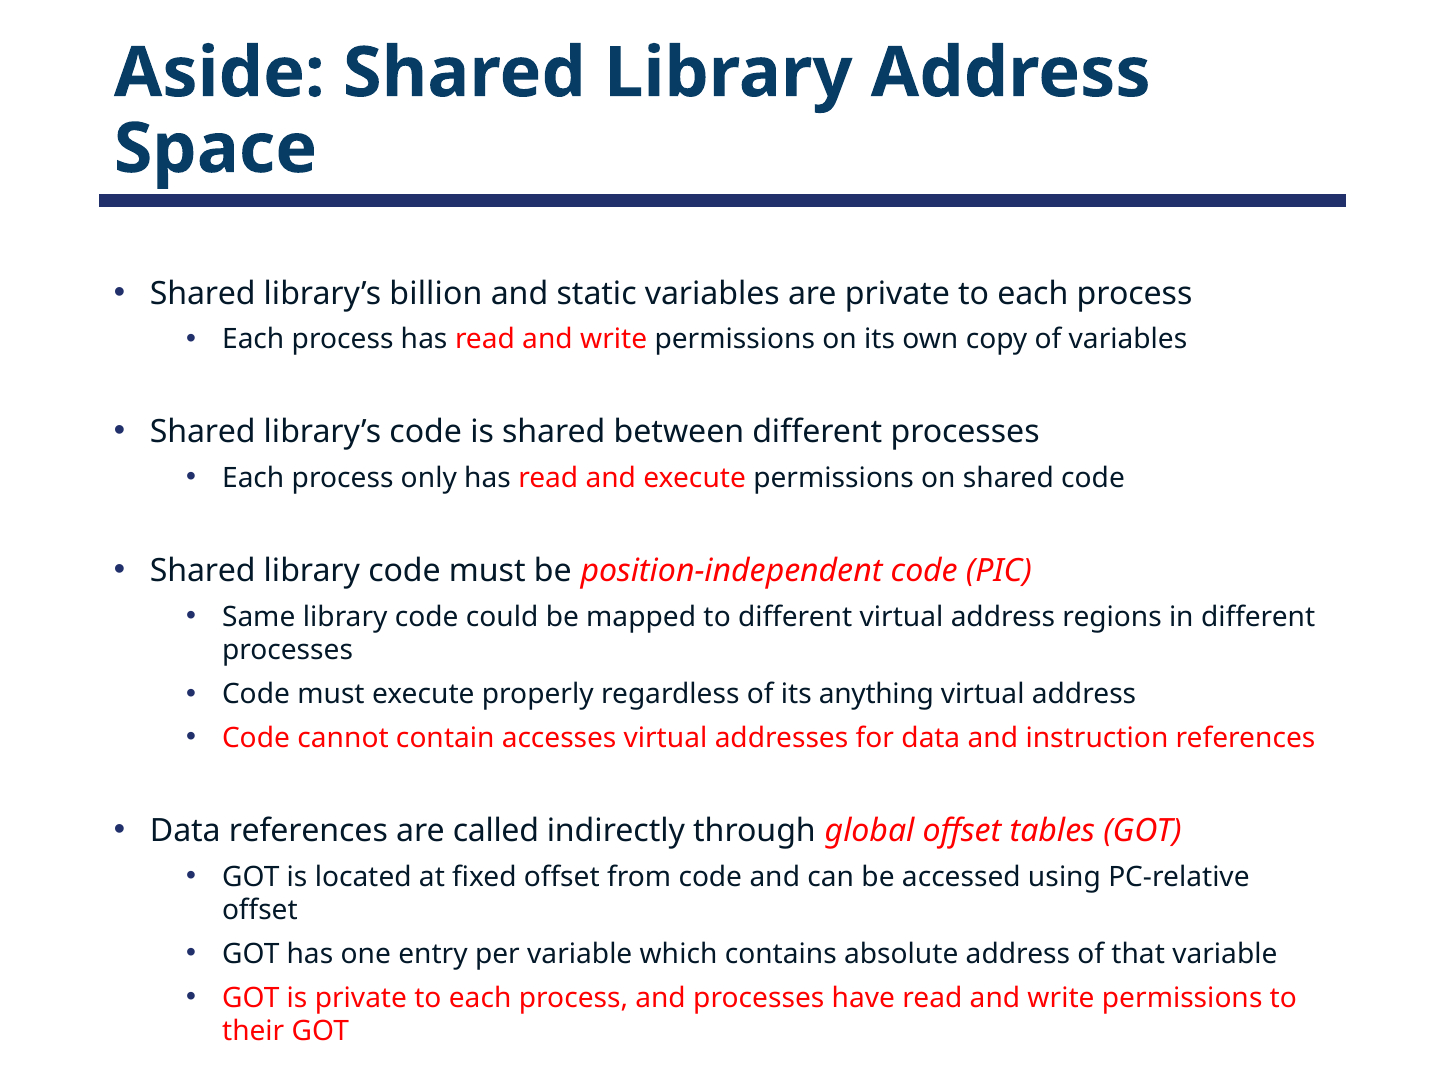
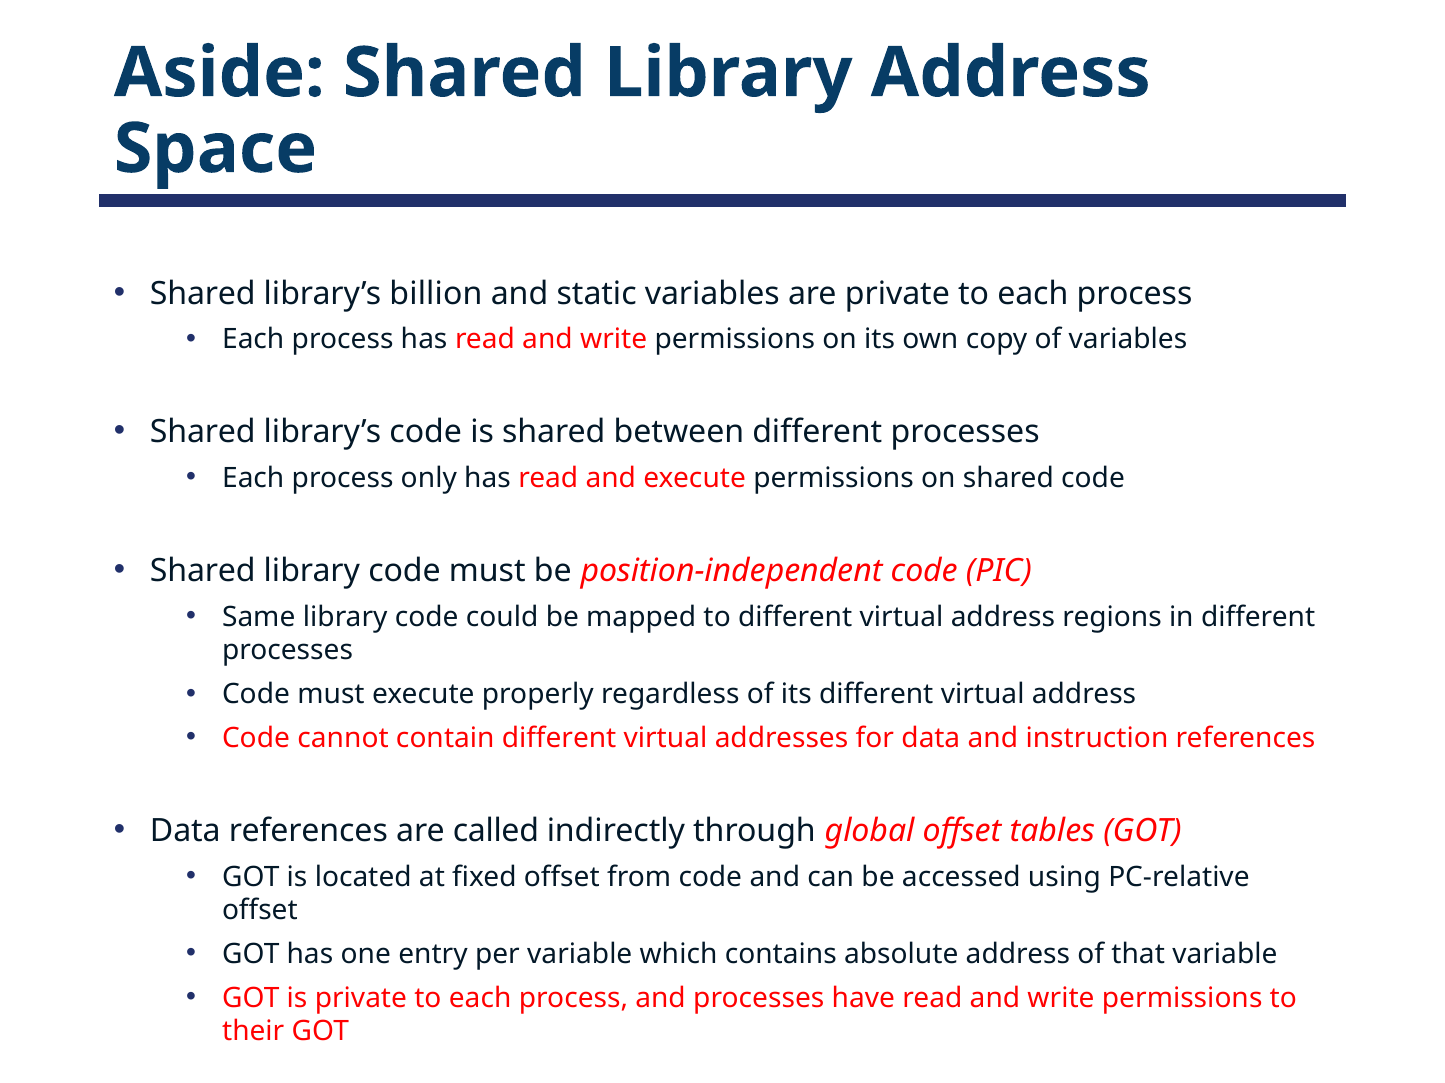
its anything: anything -> different
contain accesses: accesses -> different
